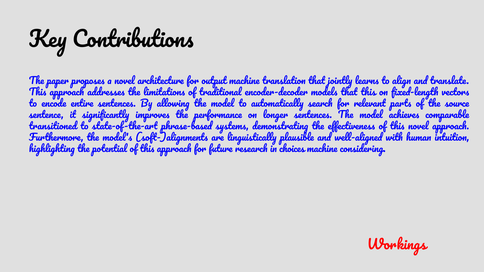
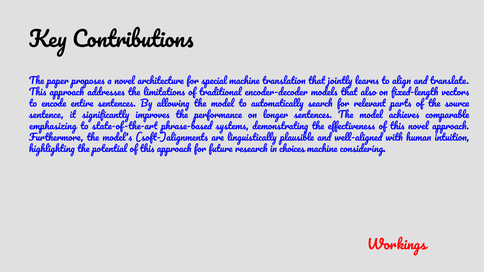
output: output -> special
that this: this -> also
transitioned: transitioned -> emphasizing
